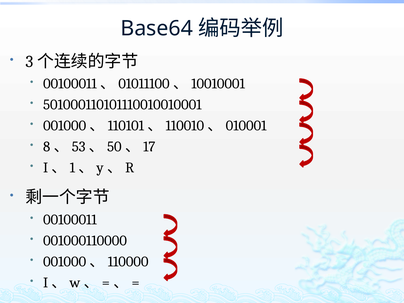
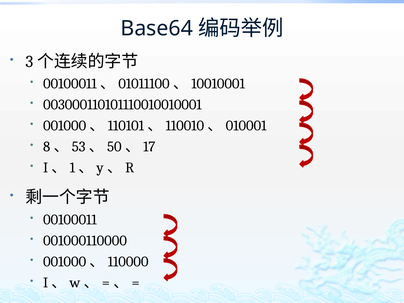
501000110101110010010001: 501000110101110010010001 -> 003000110101110010010001
